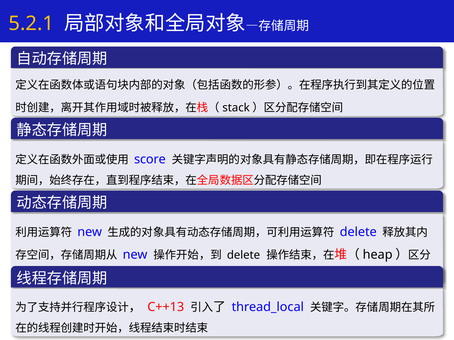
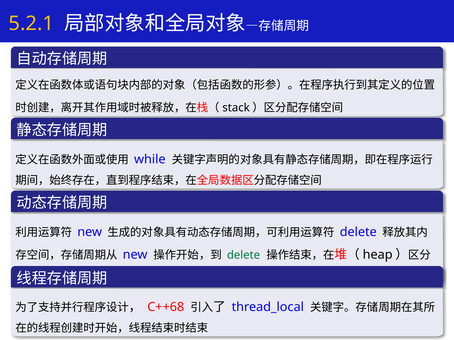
score: score -> while
delete at (244, 256) colour: black -> green
C++13: C++13 -> C++68
